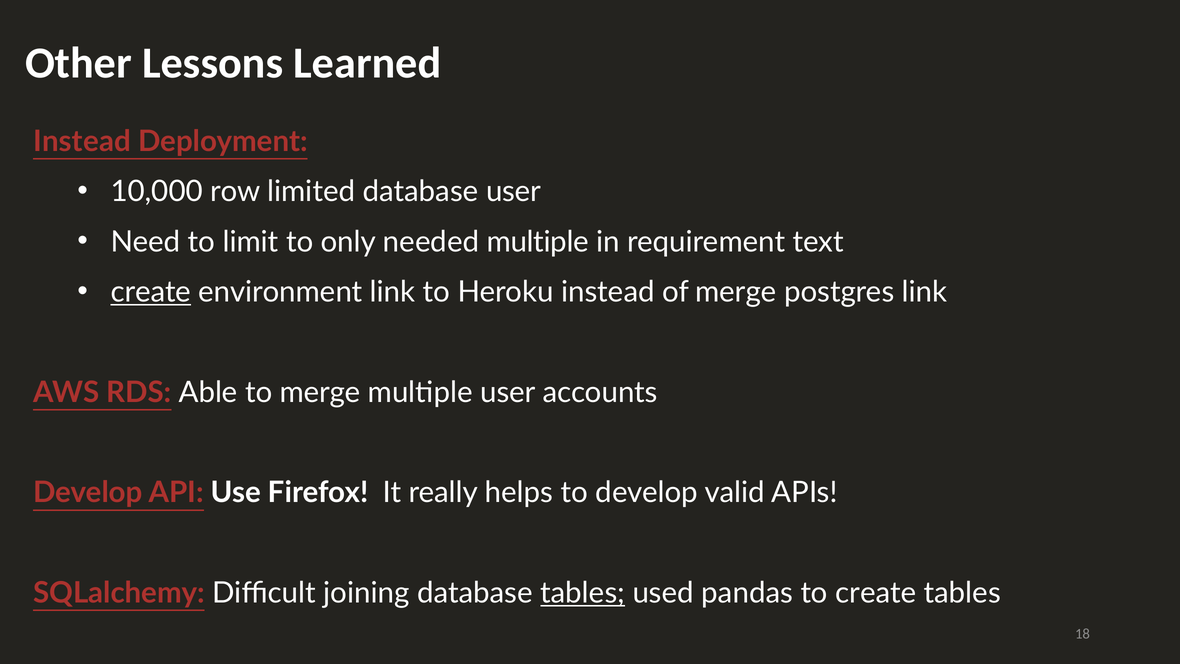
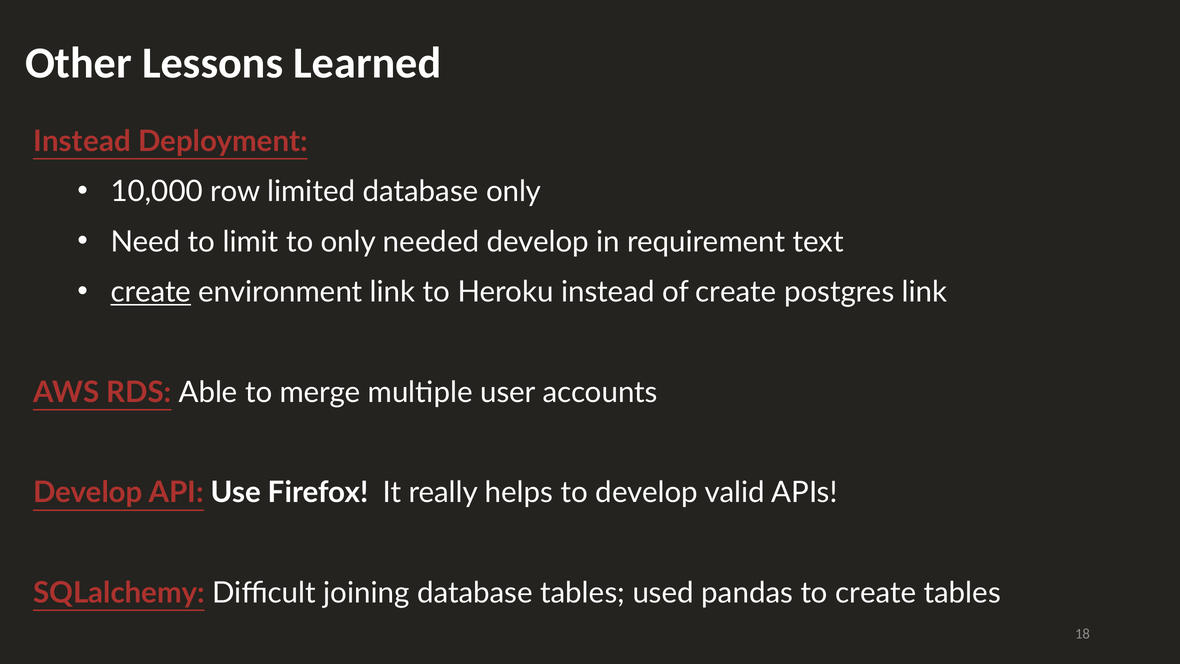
database user: user -> only
needed multiple: multiple -> develop
of merge: merge -> create
tables at (583, 593) underline: present -> none
